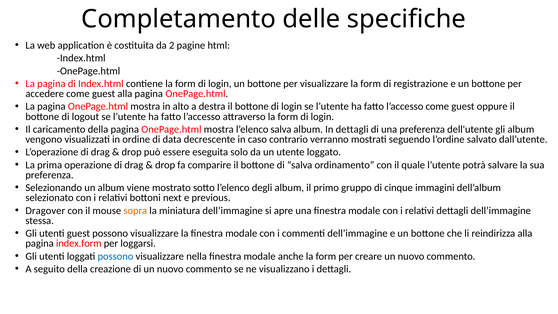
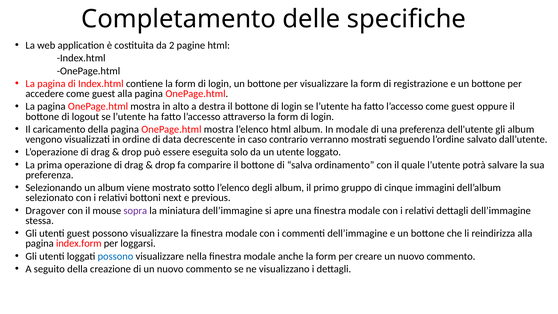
l’elenco salva: salva -> html
In dettagli: dettagli -> modale
sopra colour: orange -> purple
